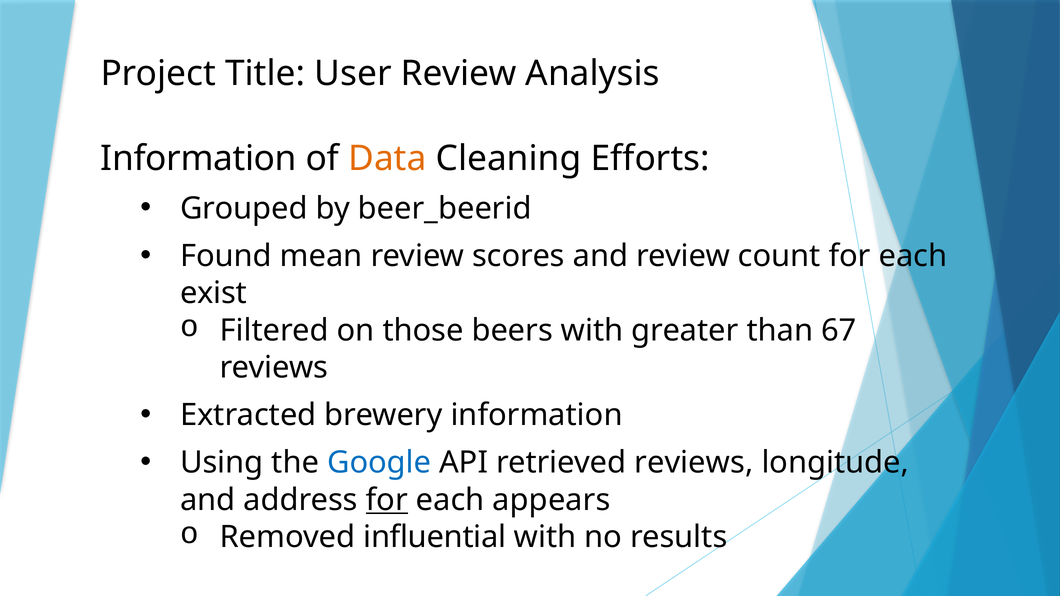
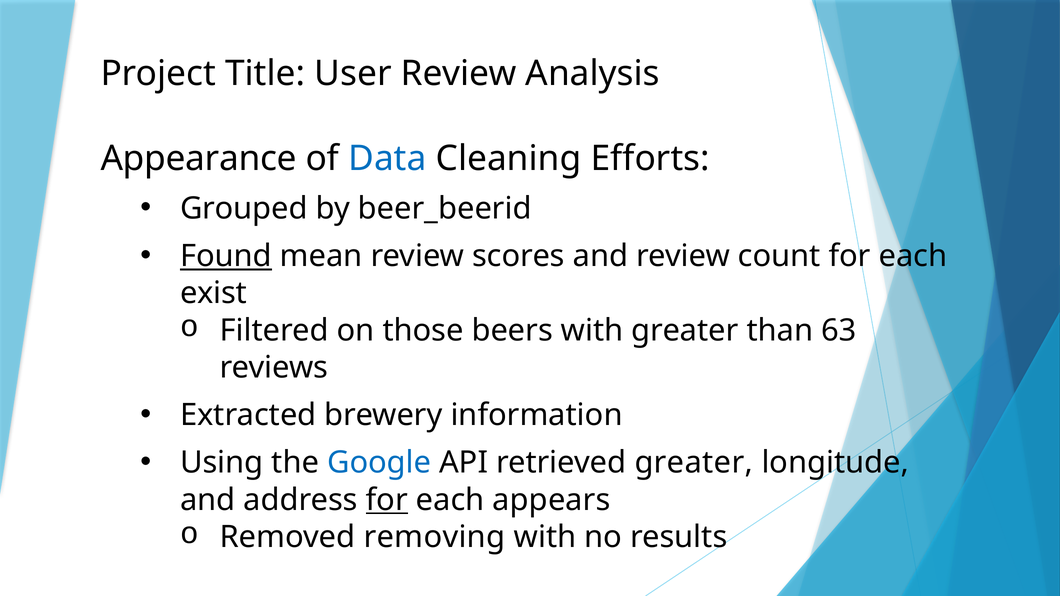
Information at (199, 158): Information -> Appearance
Data colour: orange -> blue
Found underline: none -> present
67: 67 -> 63
retrieved reviews: reviews -> greater
influential: influential -> removing
